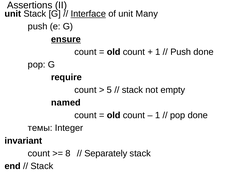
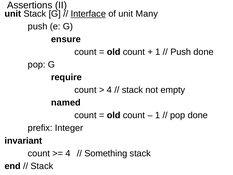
ensure underline: present -> none
5 at (109, 90): 5 -> 4
темы: темы -> prefix
8 at (68, 153): 8 -> 4
Separately: Separately -> Something
